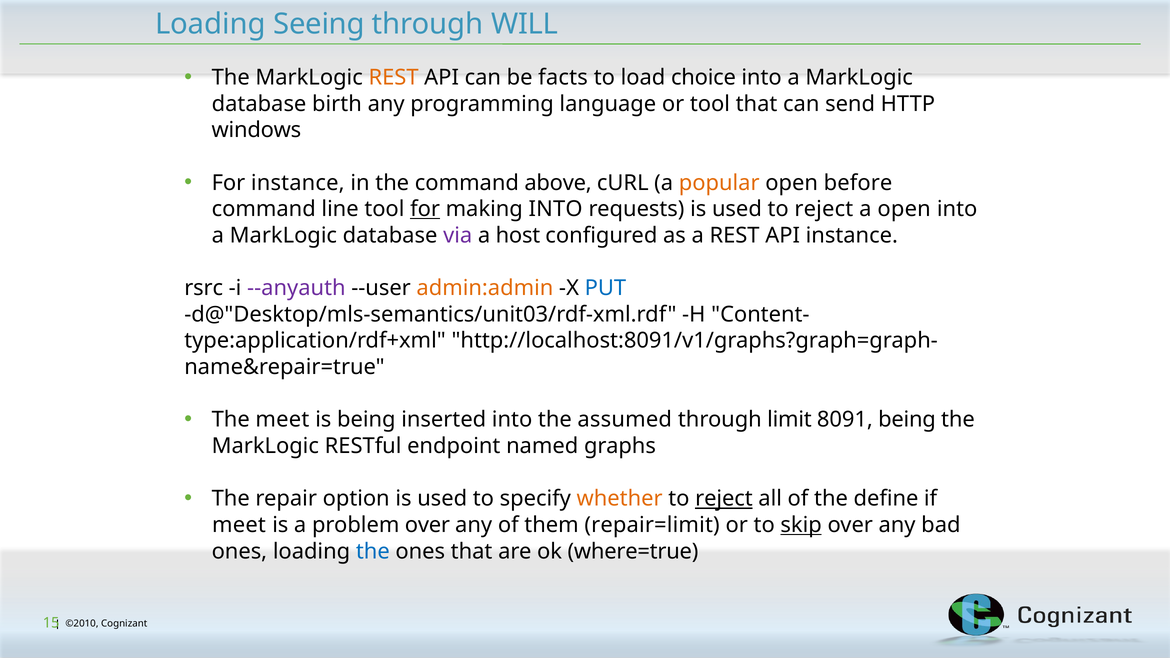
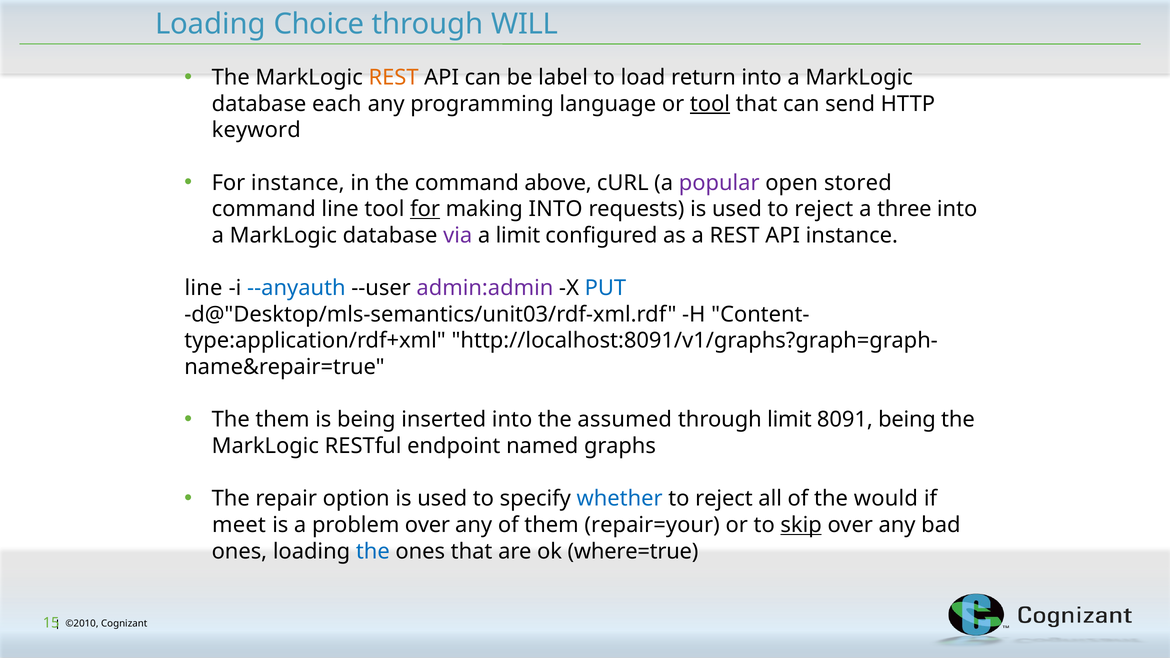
Seeing: Seeing -> Choice
facts: facts -> label
choice: choice -> return
birth: birth -> each
tool at (710, 104) underline: none -> present
windows: windows -> keyword
popular colour: orange -> purple
before: before -> stored
a open: open -> three
a host: host -> limit
rsrc at (204, 288): rsrc -> line
--anyauth colour: purple -> blue
admin:admin colour: orange -> purple
The meet: meet -> them
whether colour: orange -> blue
reject at (724, 499) underline: present -> none
define: define -> would
repair=limit: repair=limit -> repair=your
